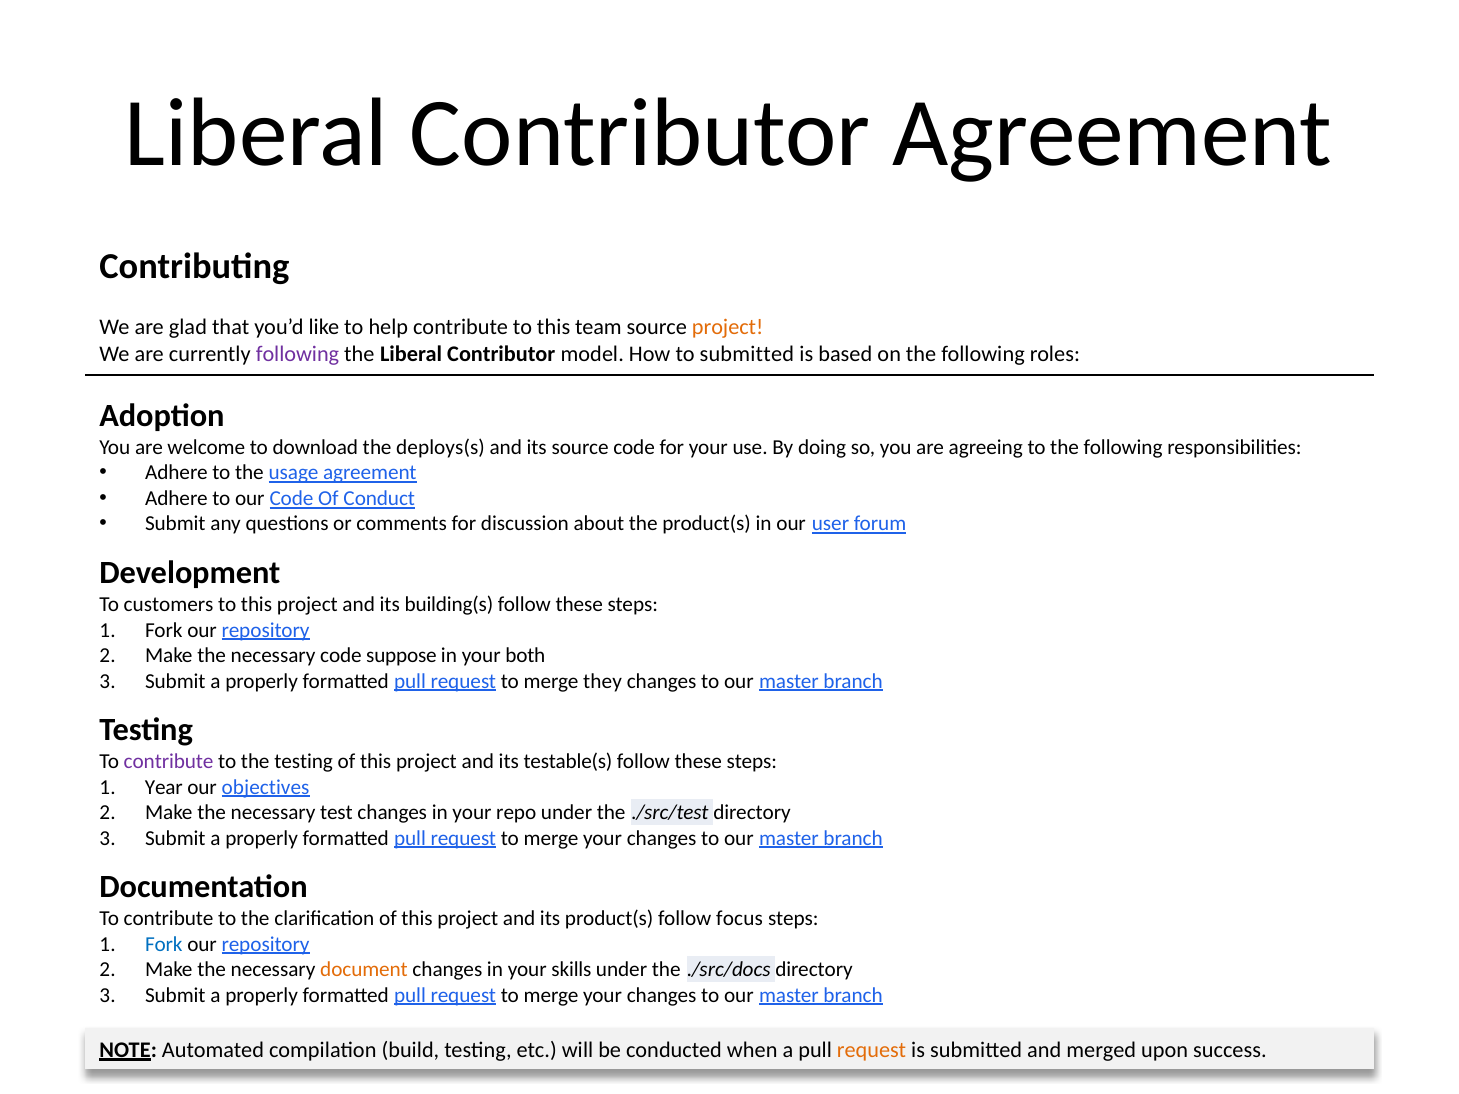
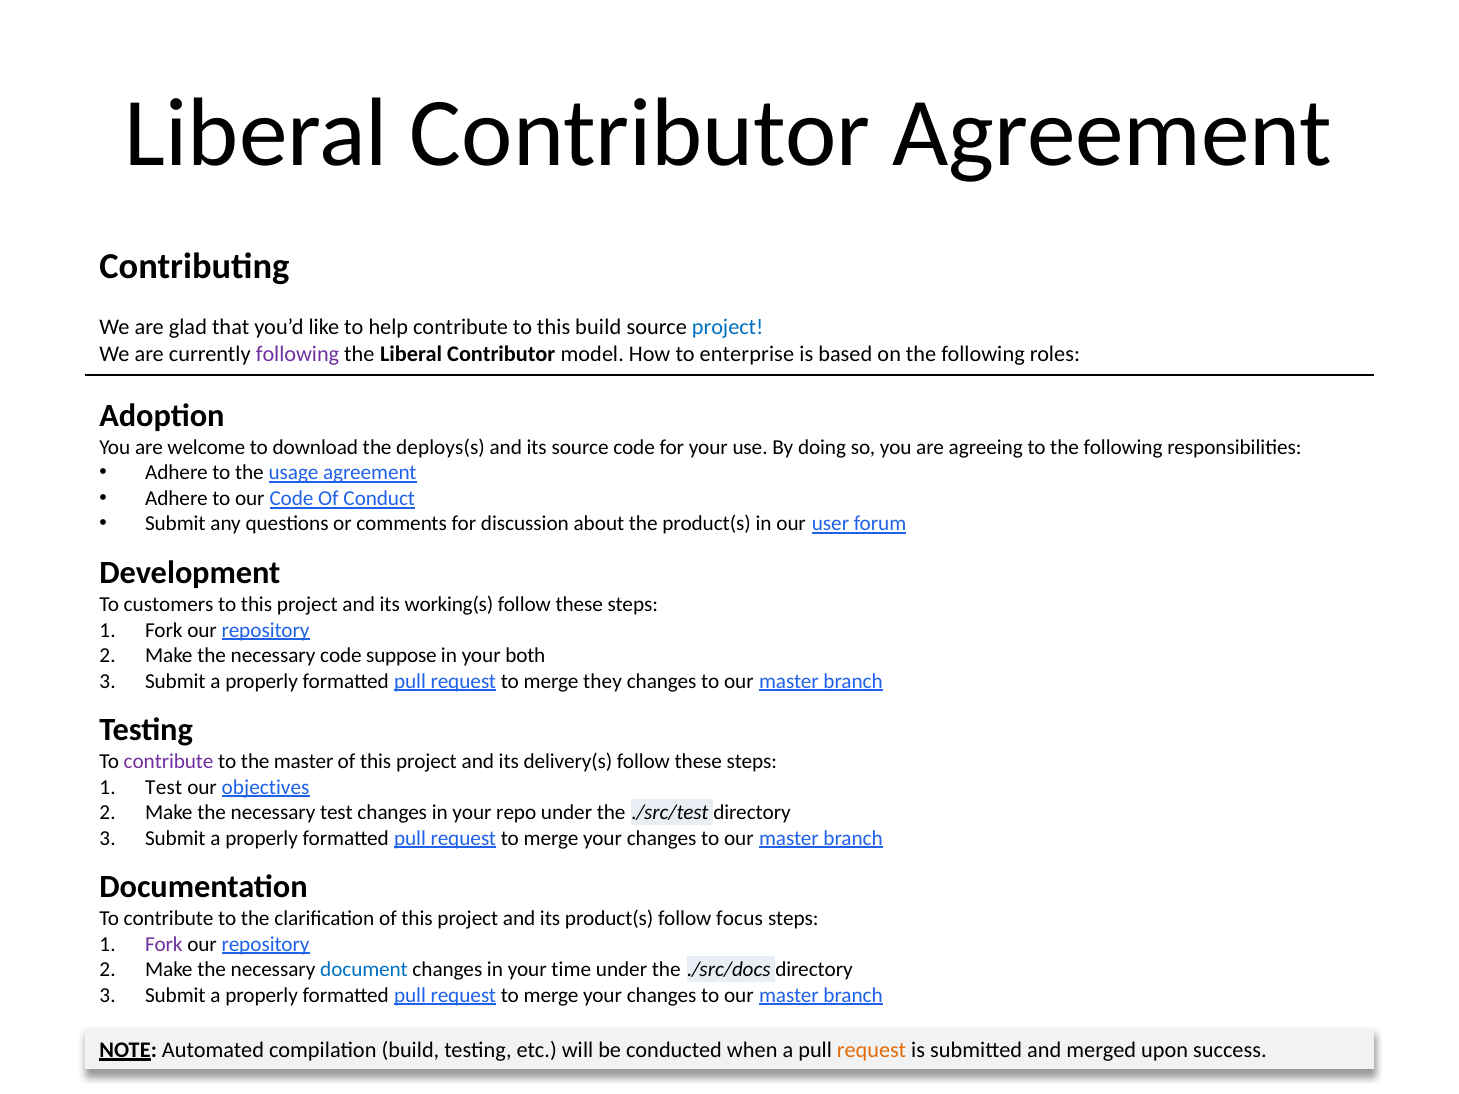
this team: team -> build
project at (728, 328) colour: orange -> blue
to submitted: submitted -> enterprise
building(s: building(s -> working(s
the testing: testing -> master
testable(s: testable(s -> delivery(s
Year at (164, 787): Year -> Test
Fork at (164, 944) colour: blue -> purple
document colour: orange -> blue
skills: skills -> time
